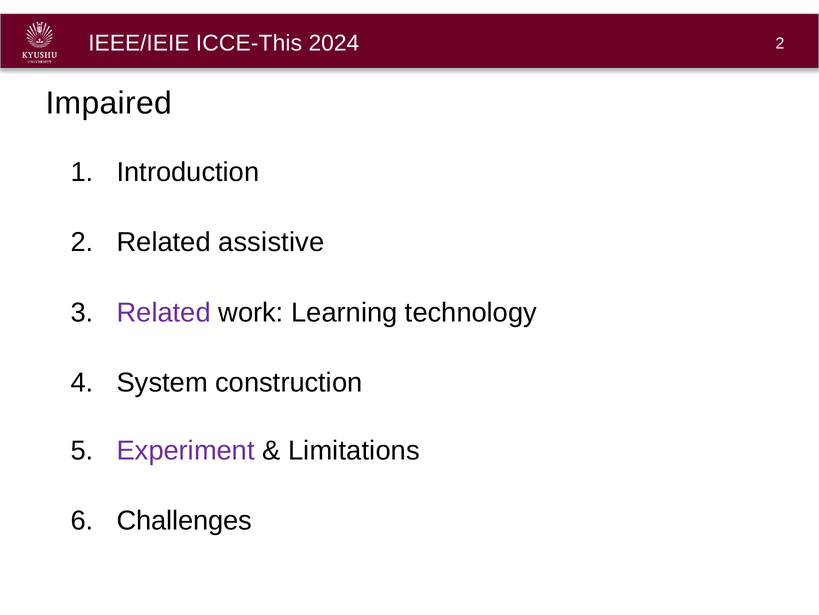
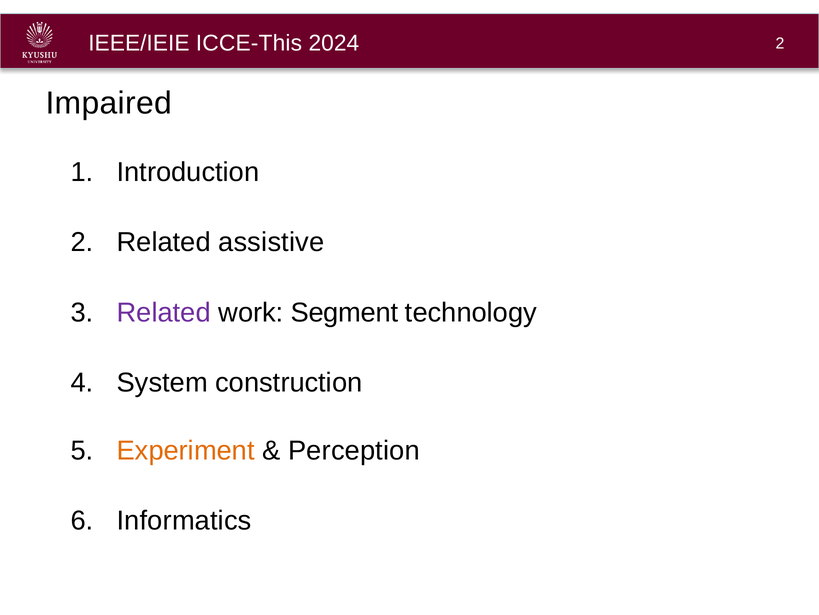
Learning: Learning -> Segment
Experiment colour: purple -> orange
Limitations: Limitations -> Perception
Challenges: Challenges -> Informatics
